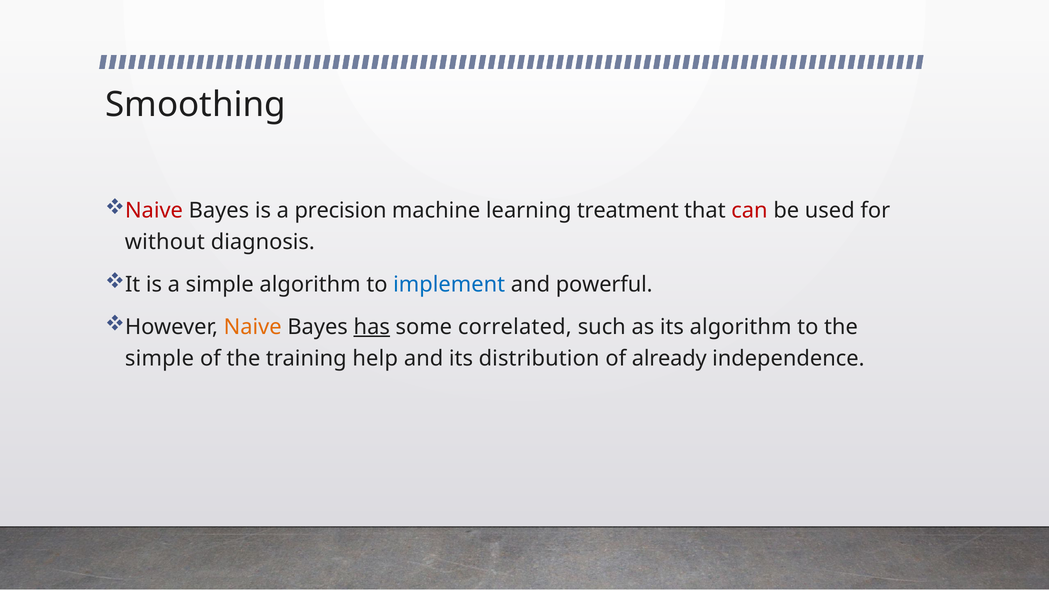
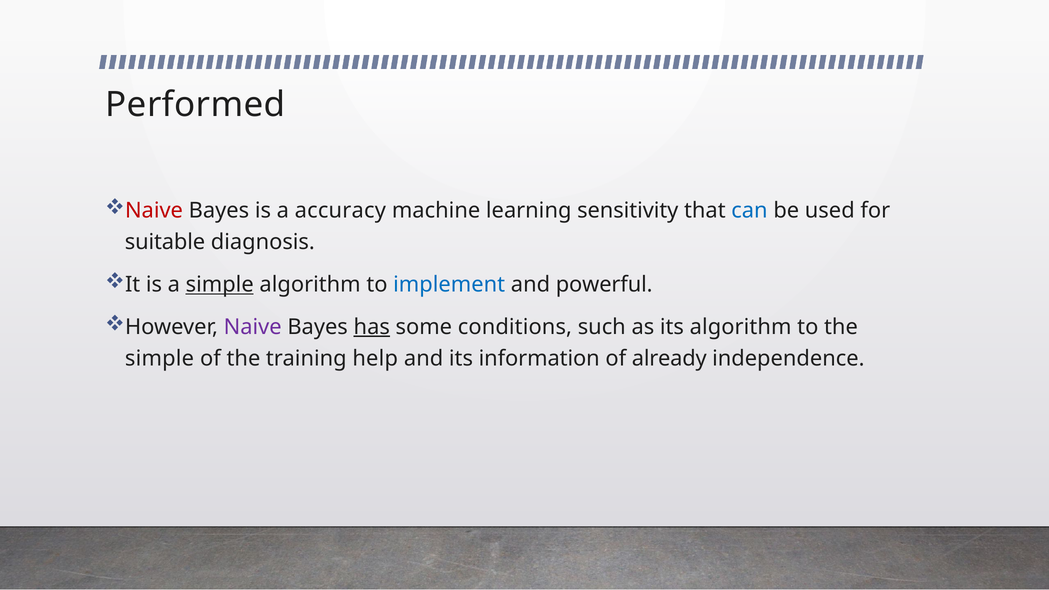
Smoothing: Smoothing -> Performed
precision: precision -> accuracy
treatment: treatment -> sensitivity
can colour: red -> blue
without: without -> suitable
simple at (220, 285) underline: none -> present
Naive at (253, 327) colour: orange -> purple
correlated: correlated -> conditions
distribution: distribution -> information
